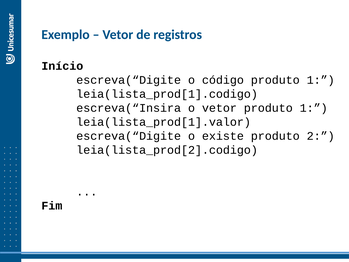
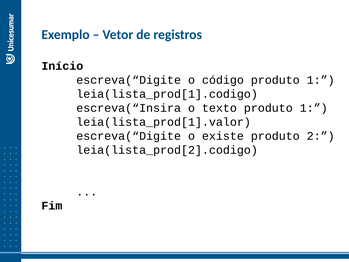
o vetor: vetor -> texto
